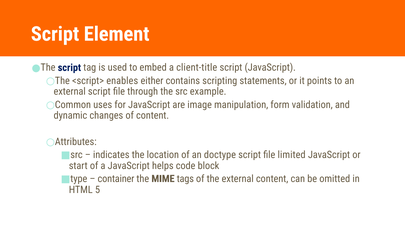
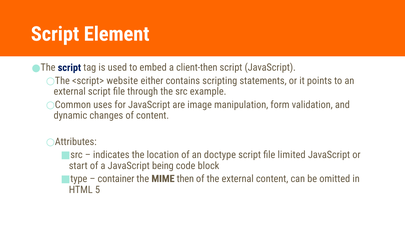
client-title: client-title -> client-then
enables: enables -> website
helps: helps -> being
tags: tags -> then
